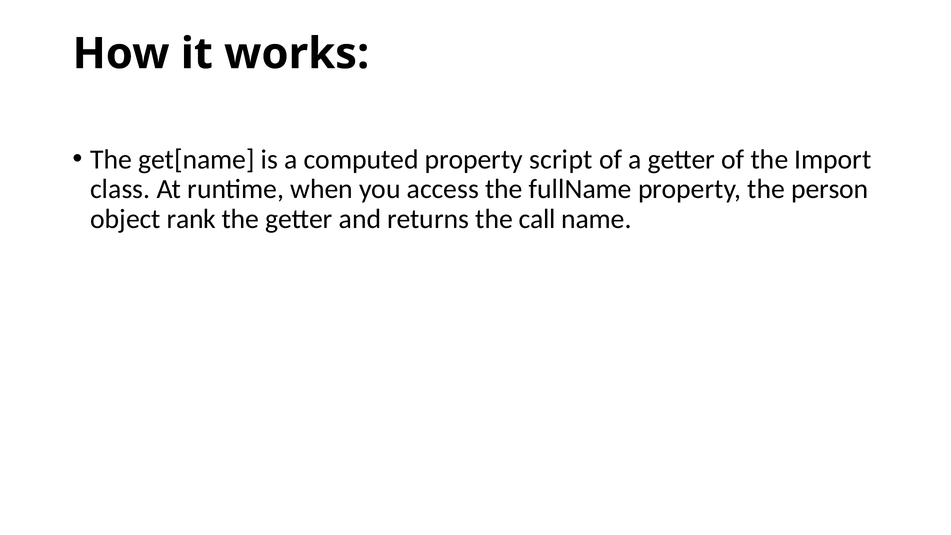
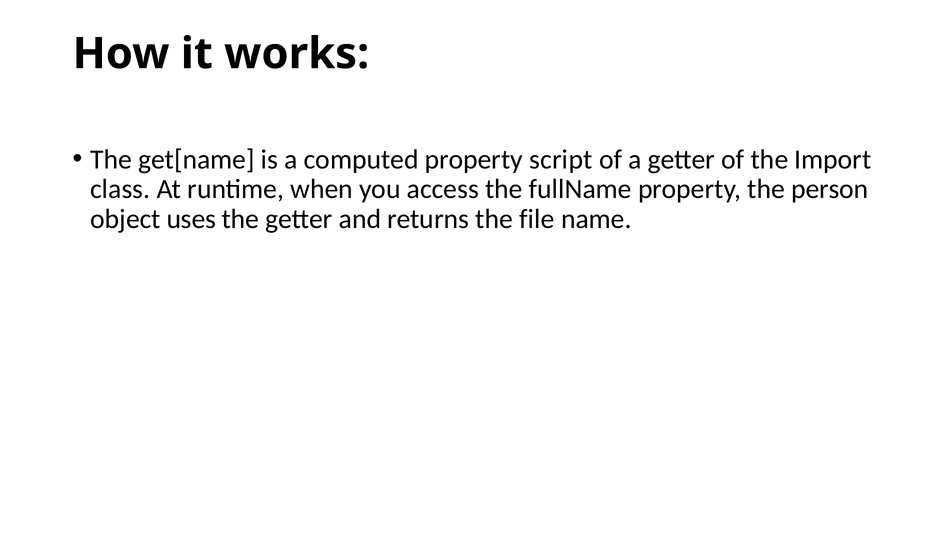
rank: rank -> uses
call: call -> file
